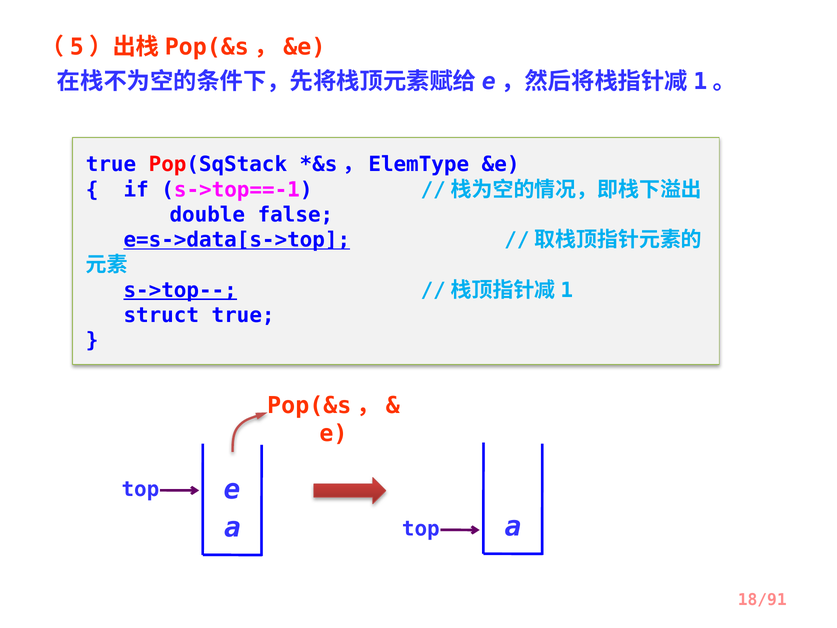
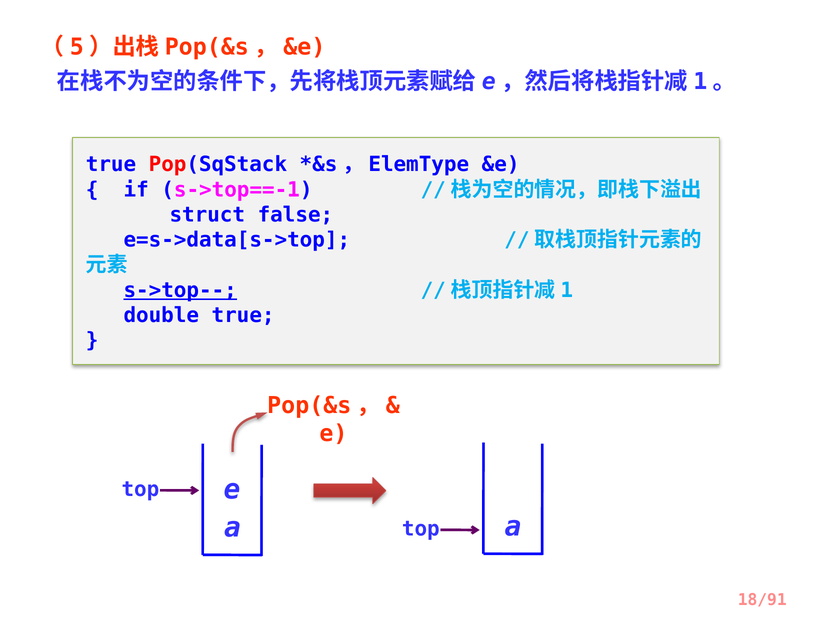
double: double -> struct
e=s->data[s->top underline: present -> none
struct: struct -> double
